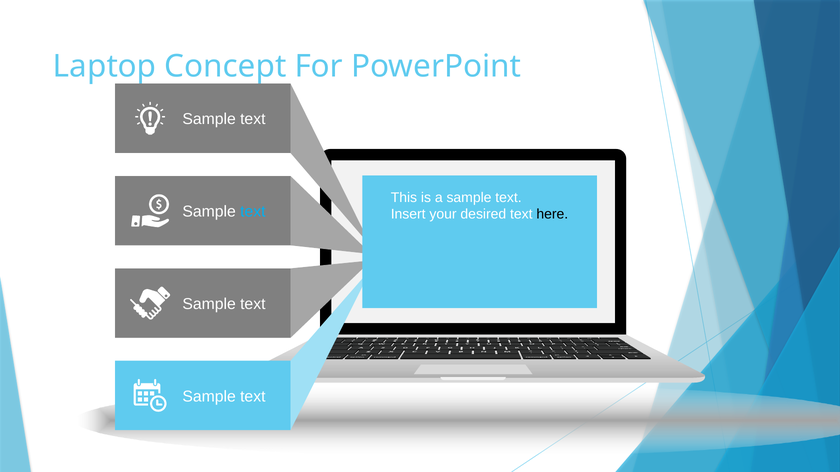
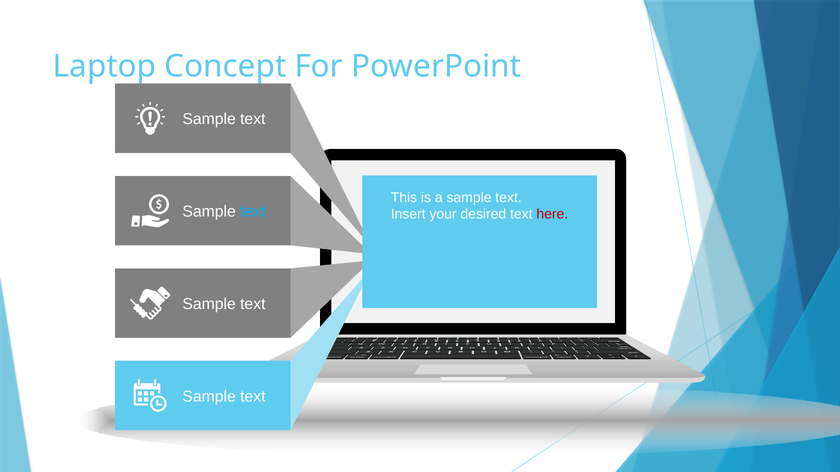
here colour: black -> red
